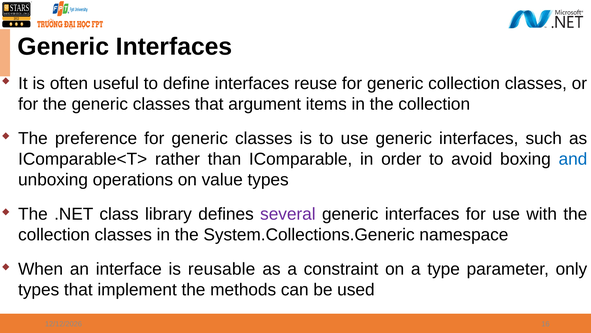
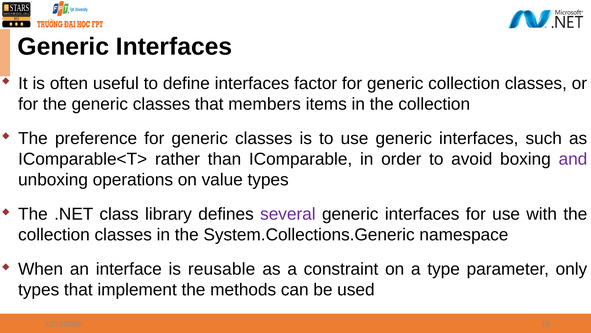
reuse: reuse -> factor
argument: argument -> members
and colour: blue -> purple
